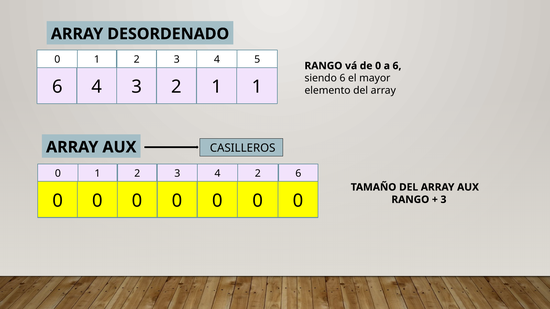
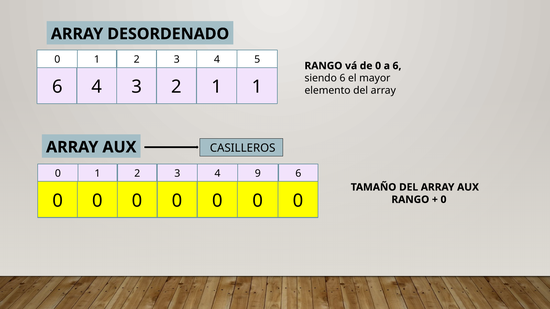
4 2: 2 -> 9
3 at (443, 200): 3 -> 0
